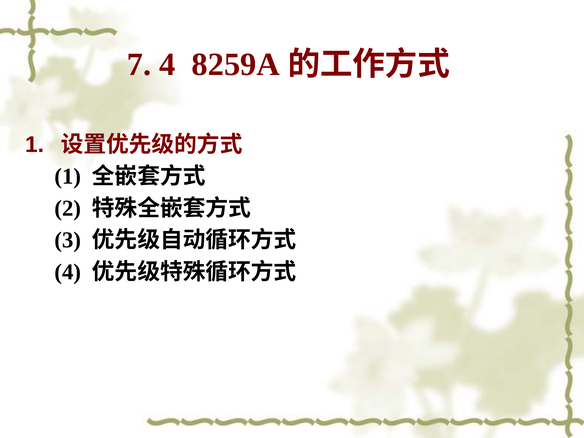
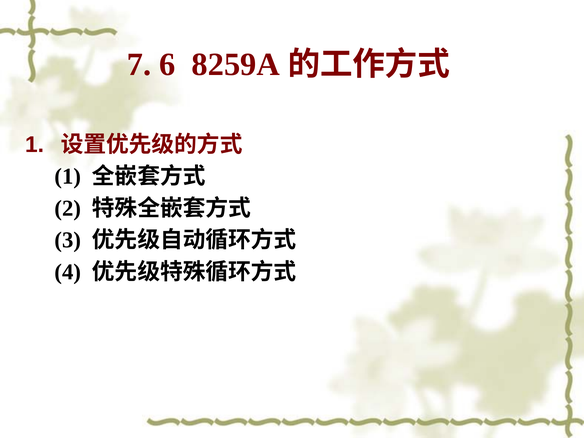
7 4: 4 -> 6
